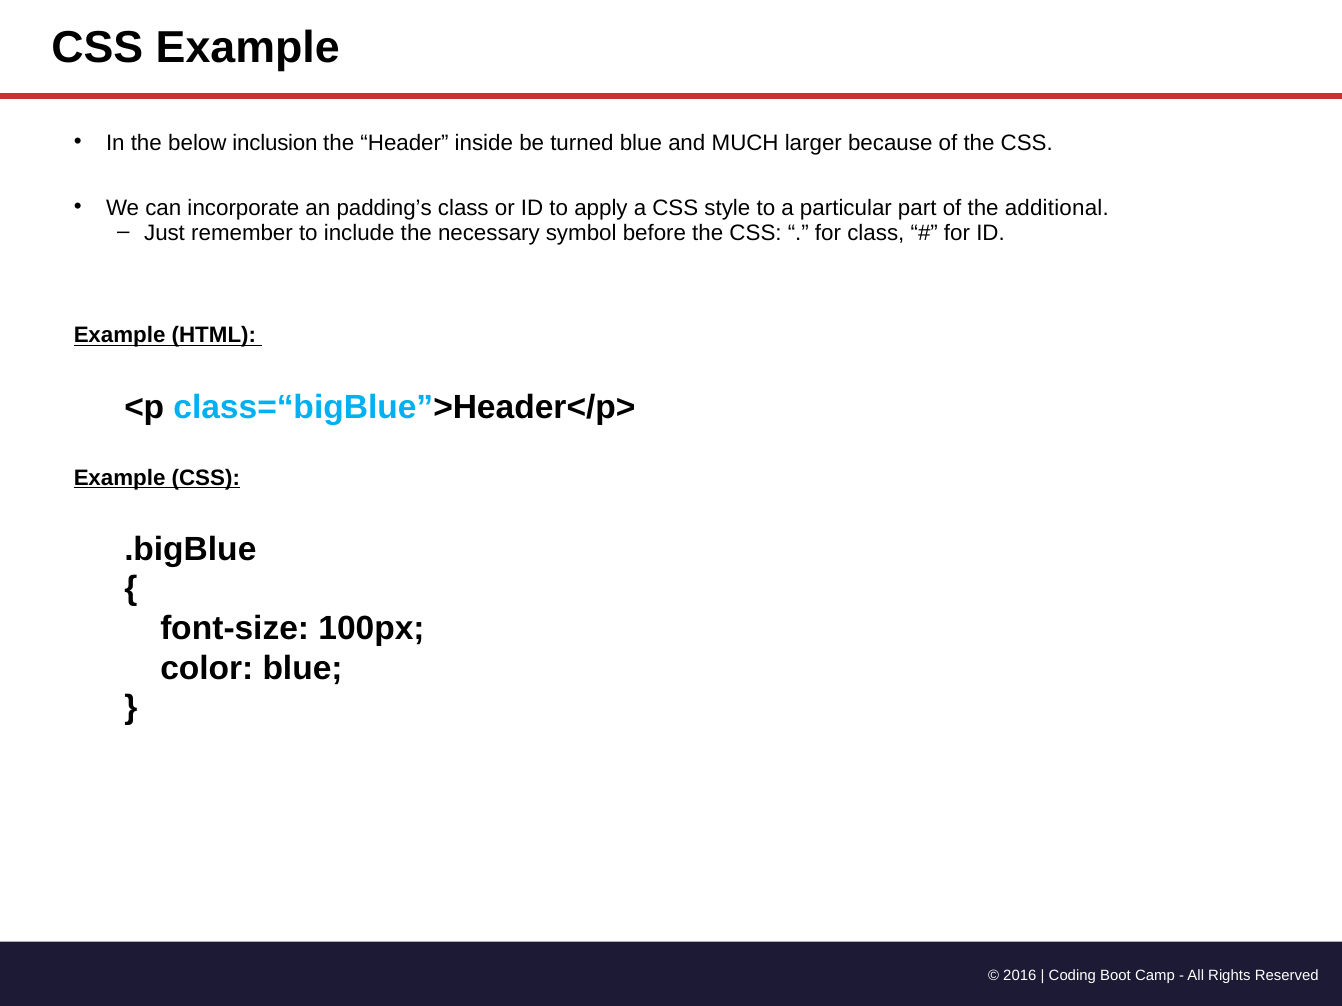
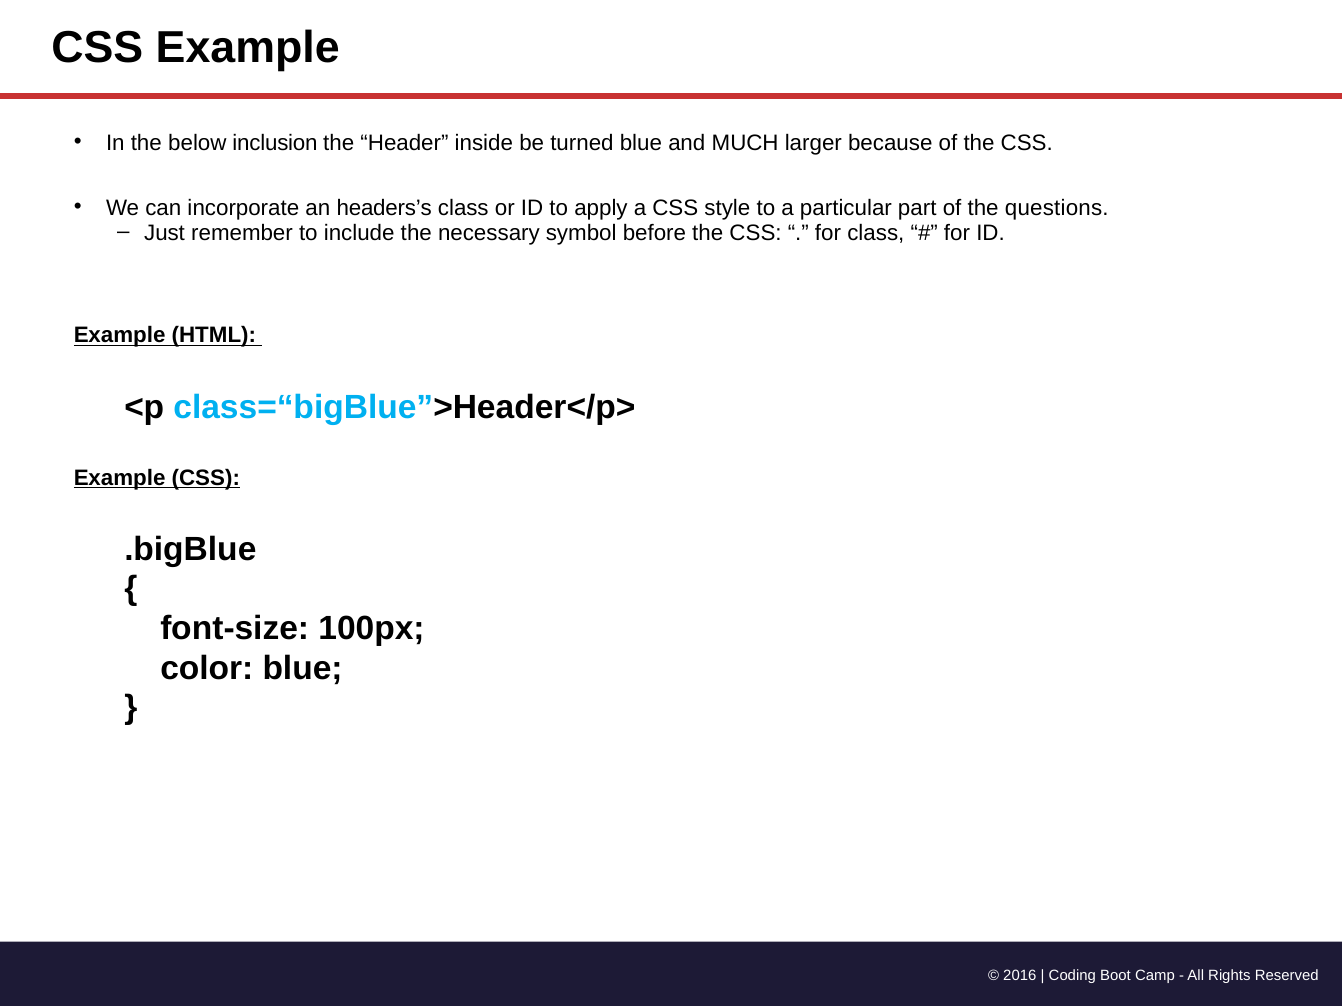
padding’s: padding’s -> headers’s
additional: additional -> questions
